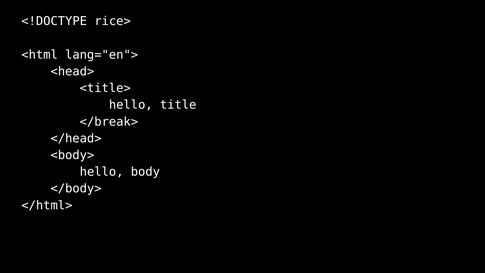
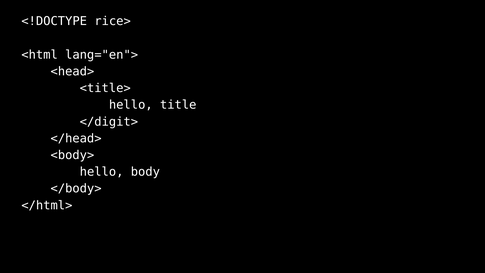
</break>: </break> -> </digit>
